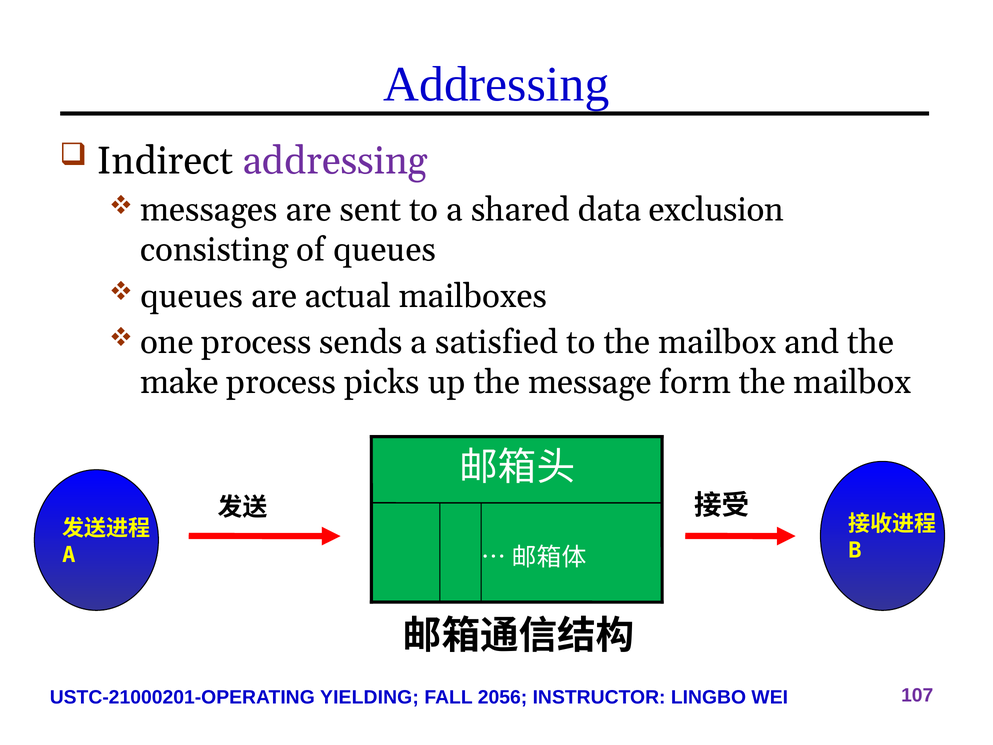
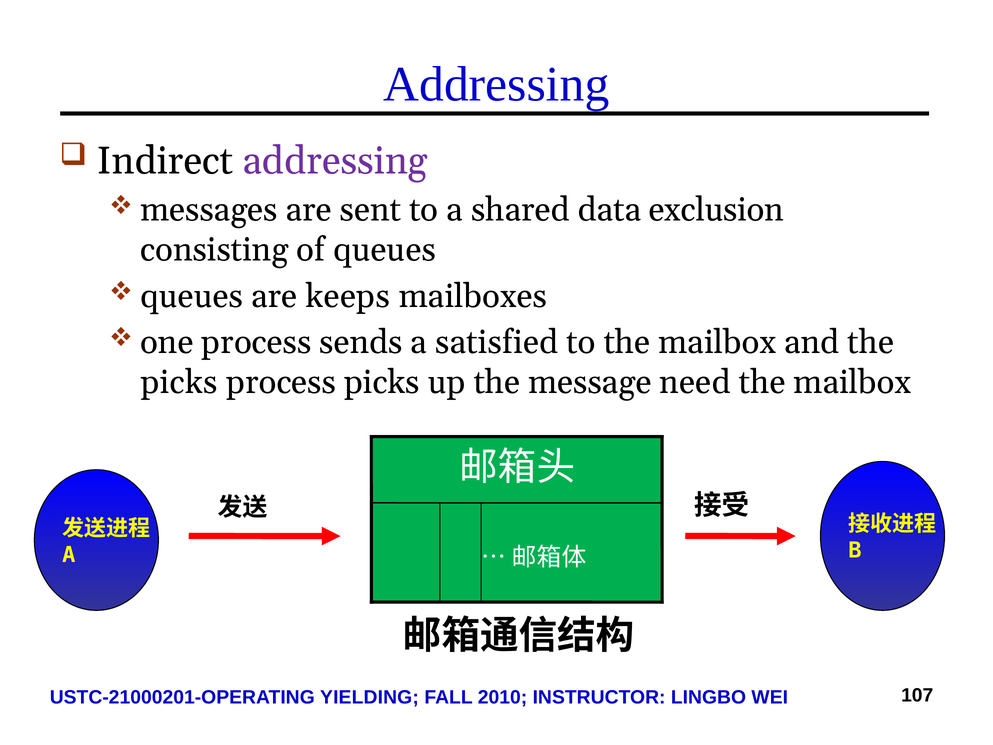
actual: actual -> keeps
make at (179, 382): make -> picks
form: form -> need
2056: 2056 -> 2010
107 colour: purple -> black
